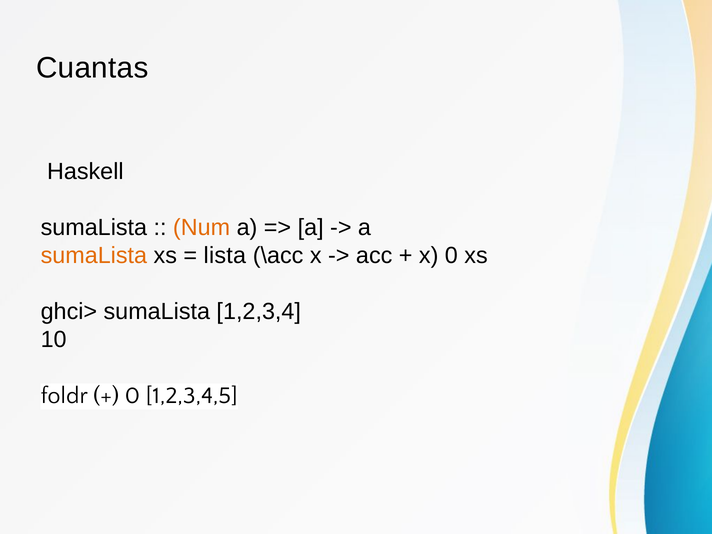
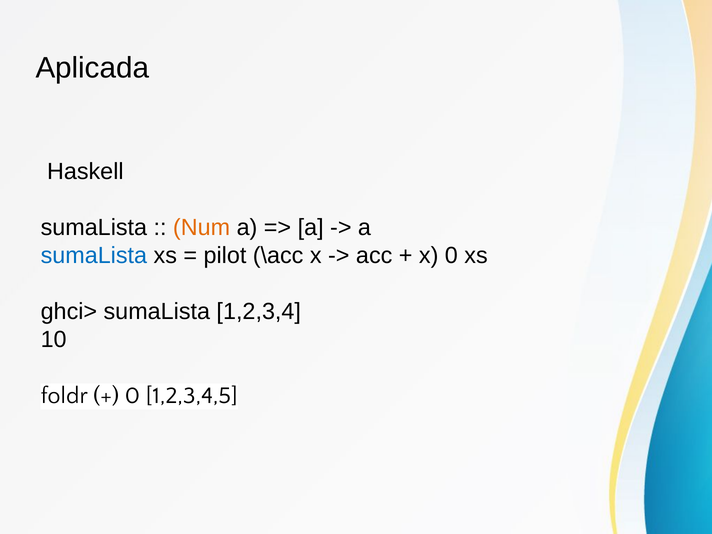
Cuantas: Cuantas -> Aplicada
sumaLista at (94, 255) colour: orange -> blue
lista: lista -> pilot
